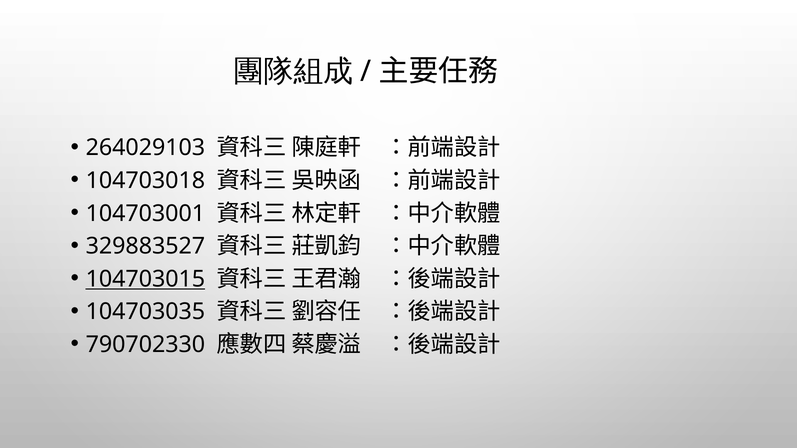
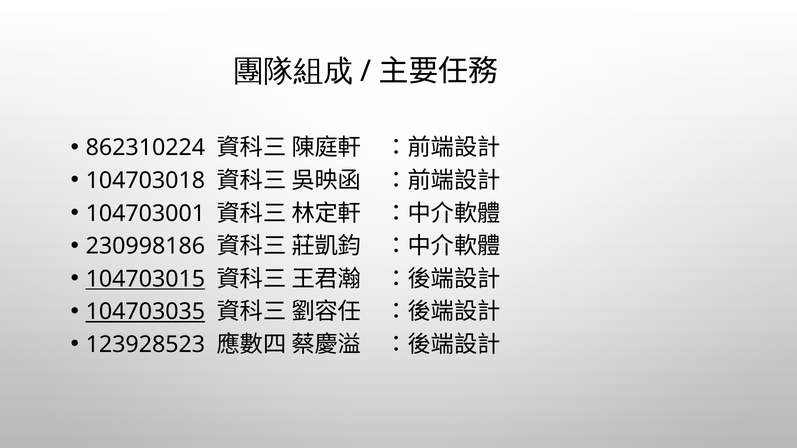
264029103: 264029103 -> 862310224
329883527: 329883527 -> 230998186
104703035 underline: none -> present
790702330: 790702330 -> 123928523
